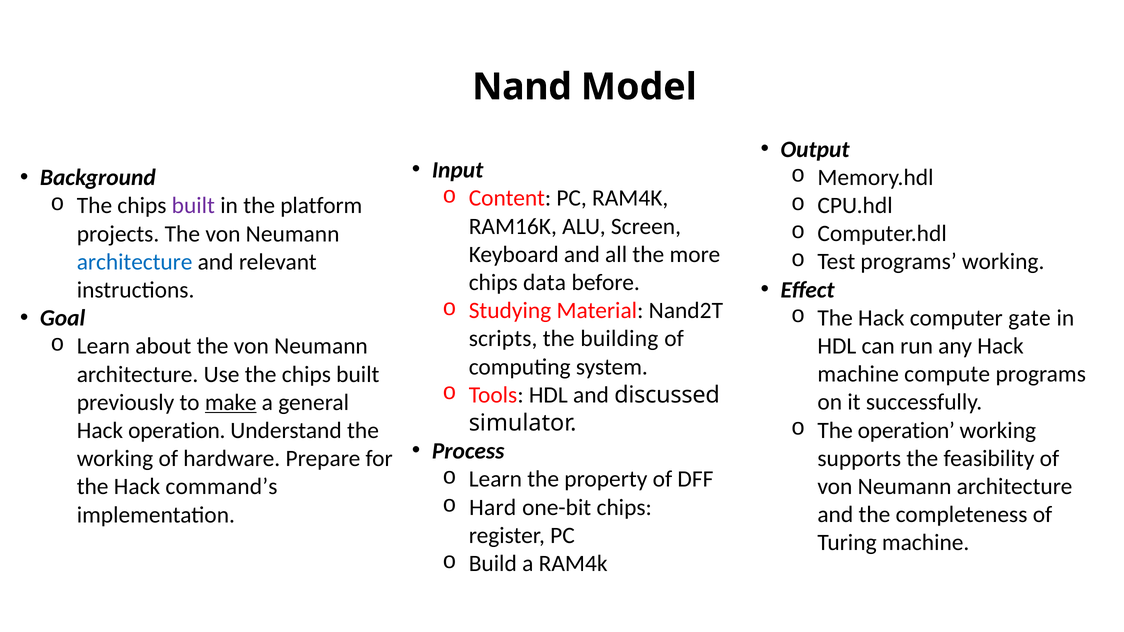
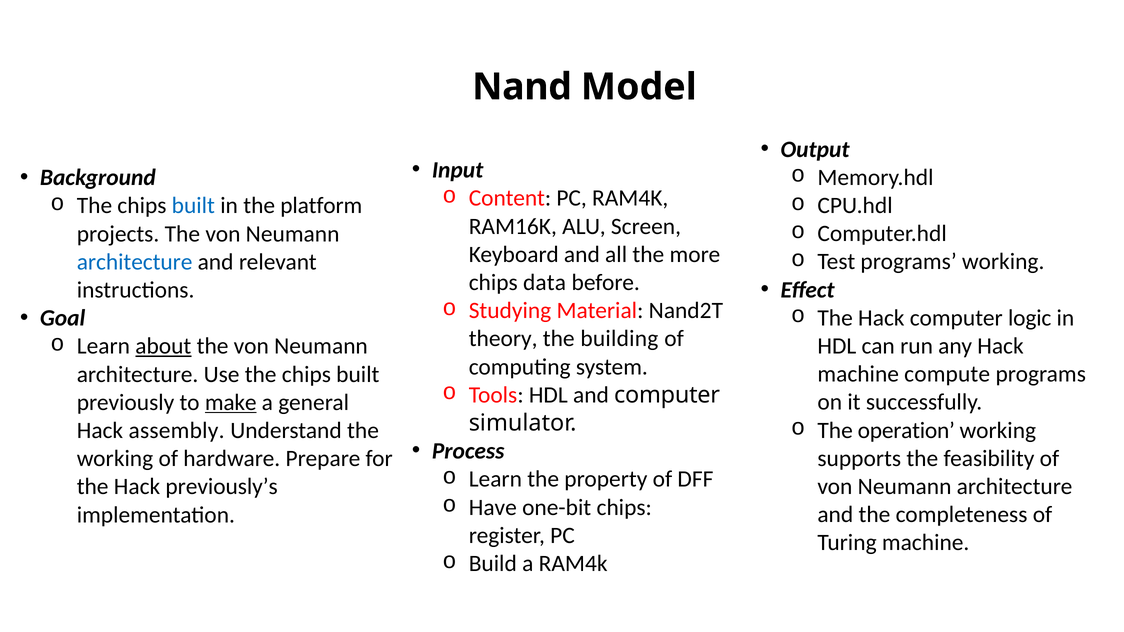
built at (193, 206) colour: purple -> blue
gate: gate -> logic
scripts: scripts -> theory
about underline: none -> present
and discussed: discussed -> computer
Hack operation: operation -> assembly
command’s: command’s -> previously’s
Hard: Hard -> Have
